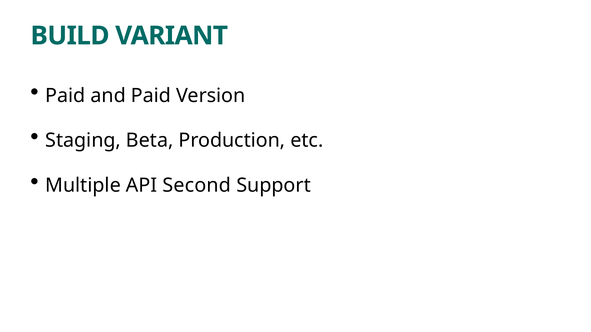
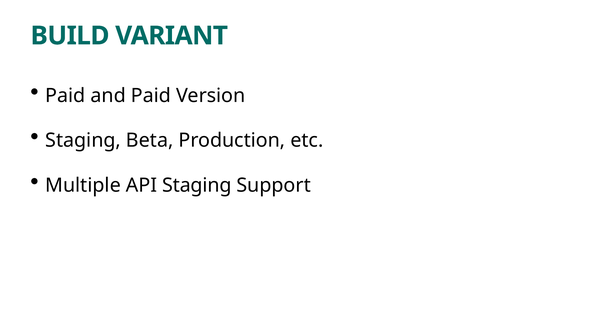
API Second: Second -> Staging
